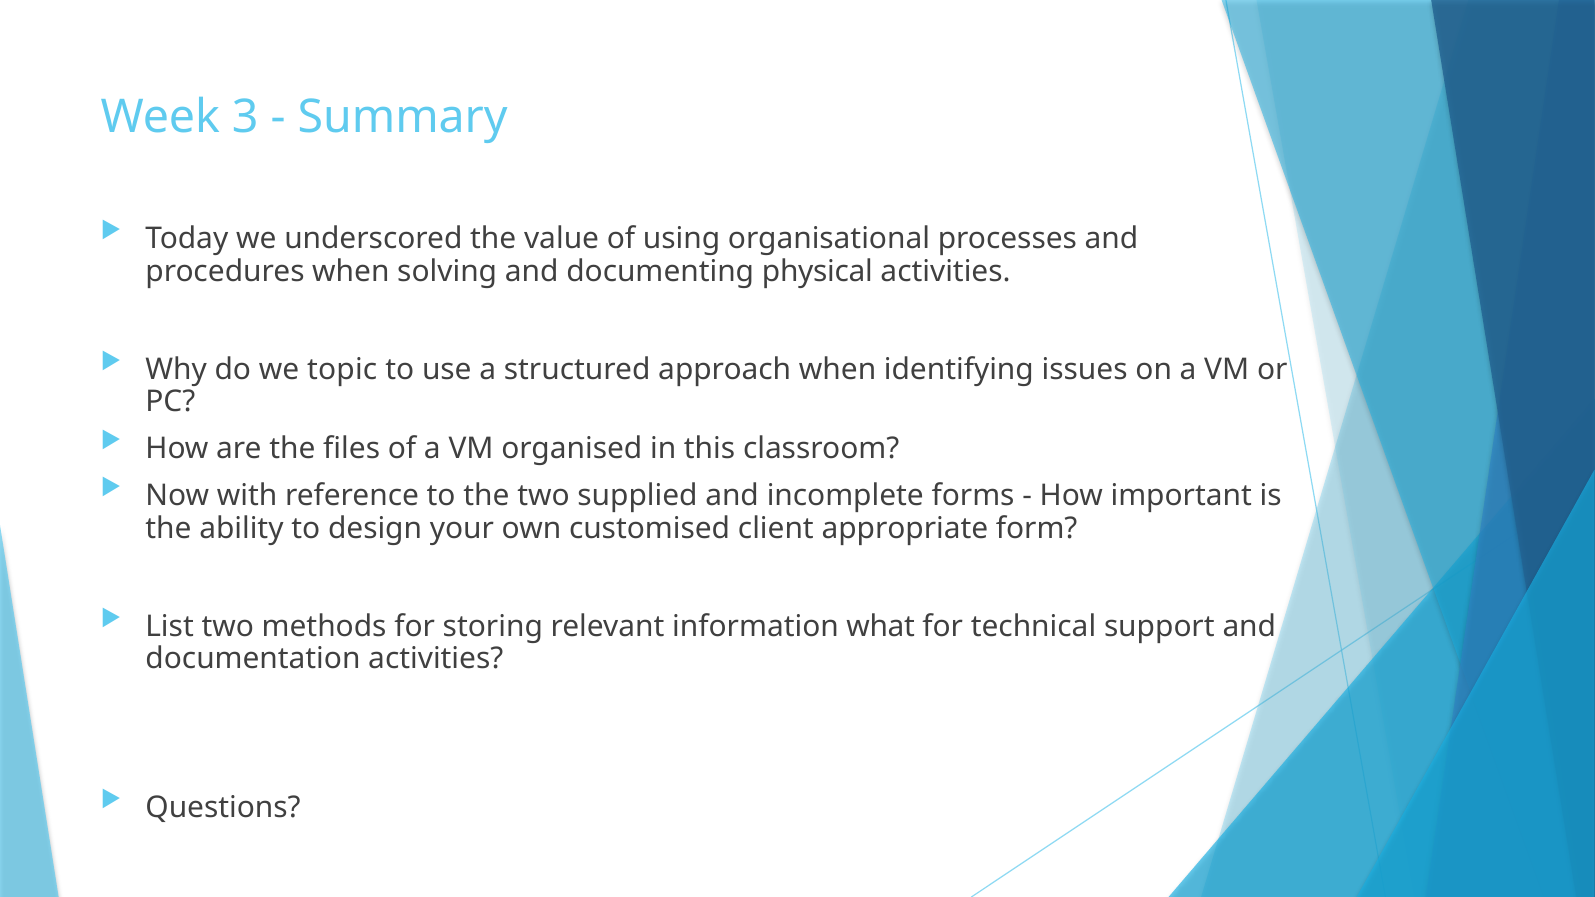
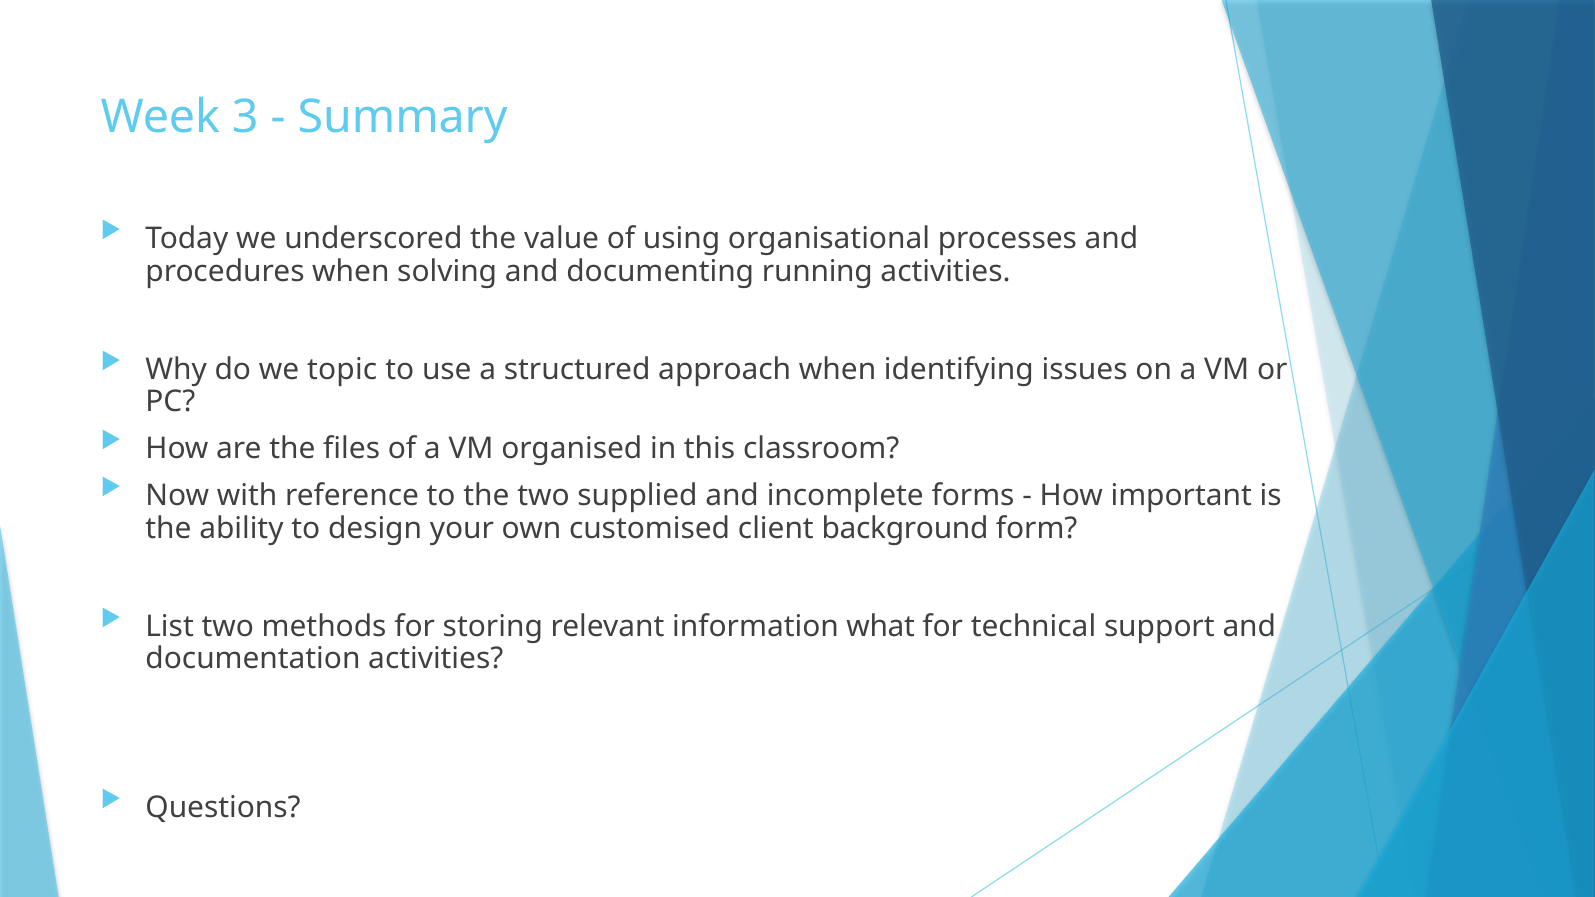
physical: physical -> running
appropriate: appropriate -> background
